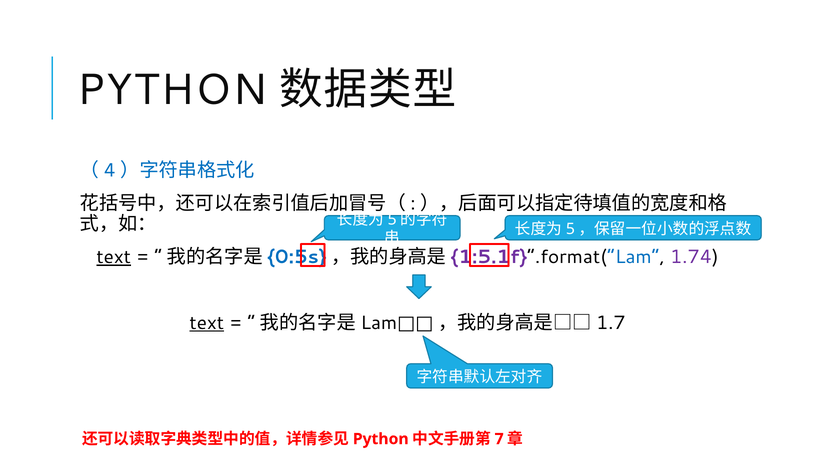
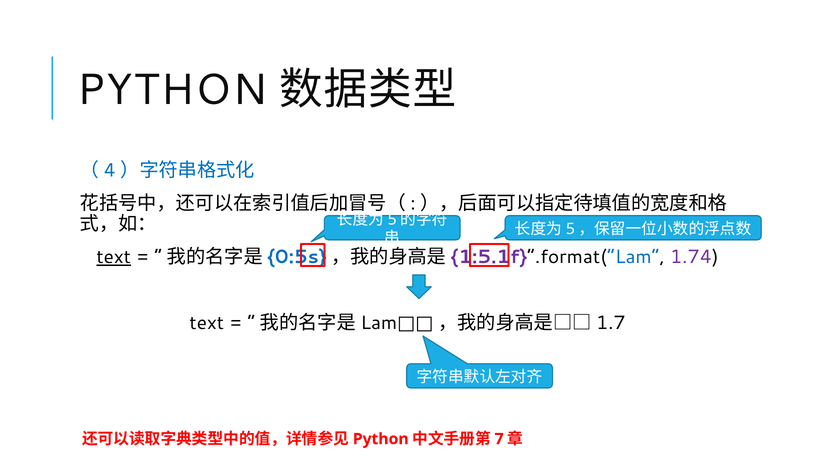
text at (207, 323) underline: present -> none
